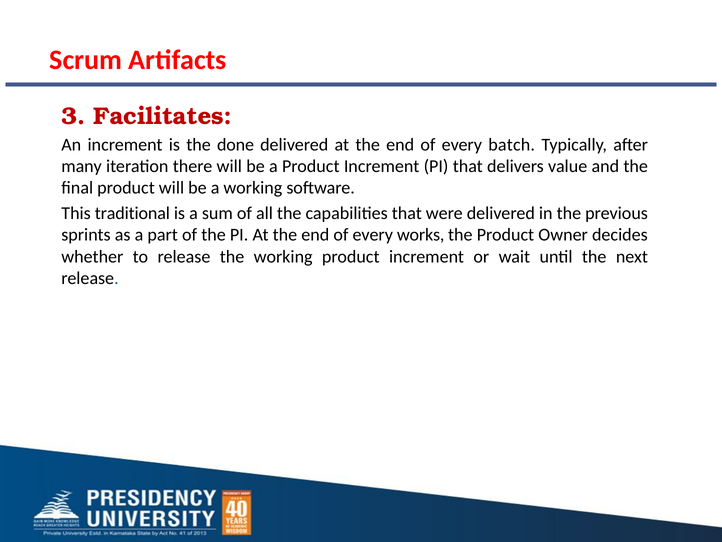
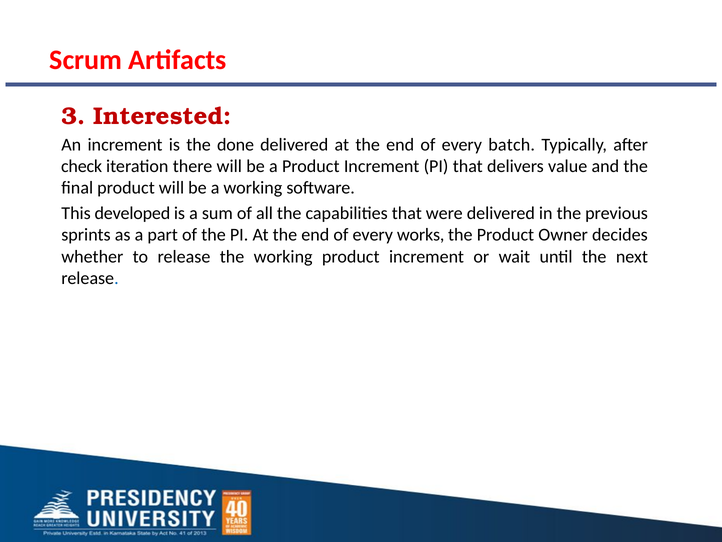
Facilitates: Facilitates -> Interested
many: many -> check
traditional: traditional -> developed
